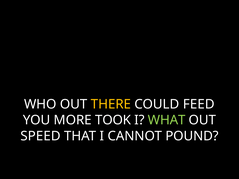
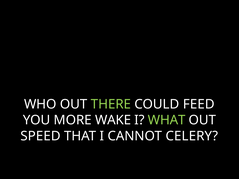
THERE colour: yellow -> light green
TOOK: TOOK -> WAKE
POUND: POUND -> CELERY
